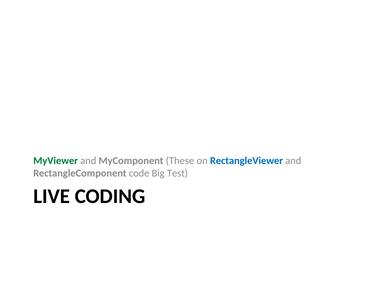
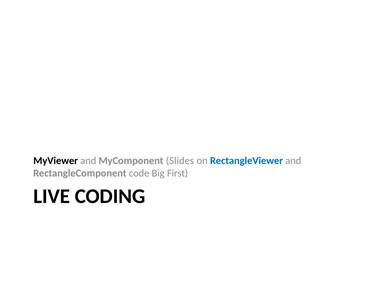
MyViewer colour: green -> black
These: These -> Slides
Test: Test -> First
